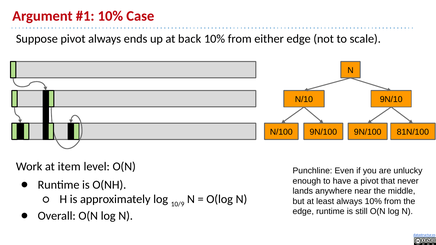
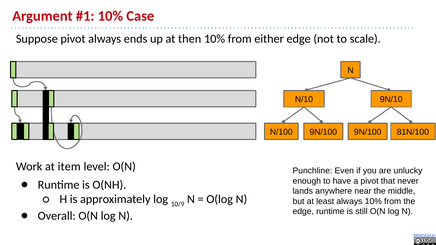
back: back -> then
